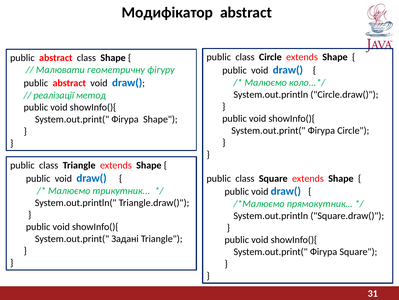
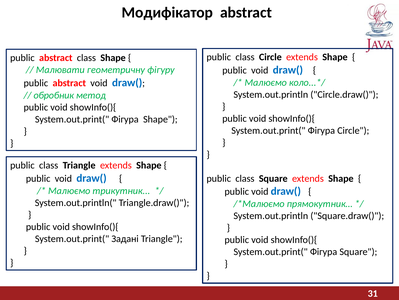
реалізації: реалізації -> обробник
